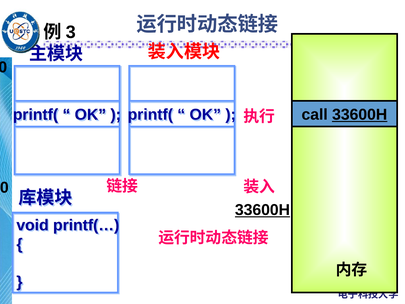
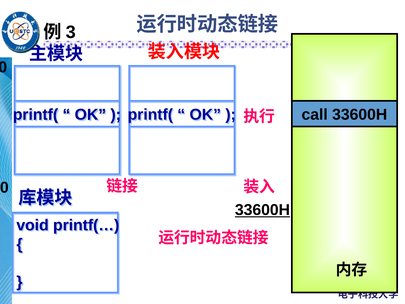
33600H at (360, 115) underline: present -> none
